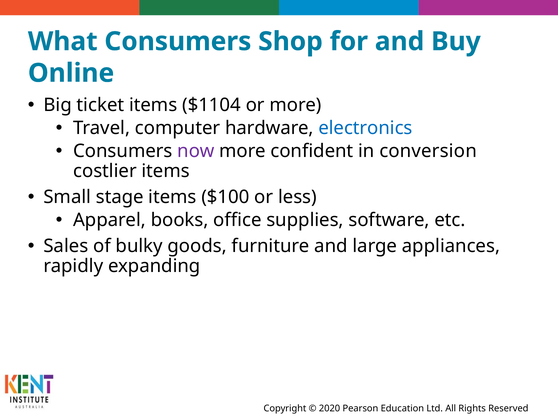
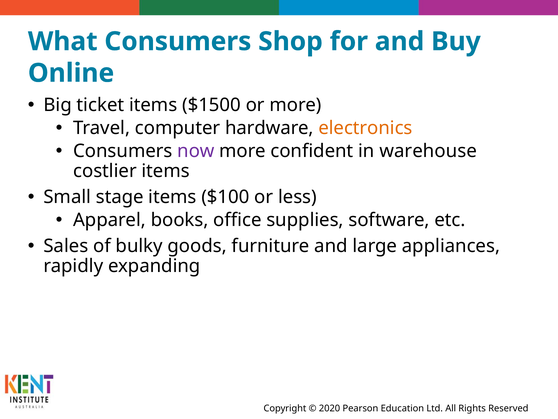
$1104: $1104 -> $1500
electronics colour: blue -> orange
conversion: conversion -> warehouse
